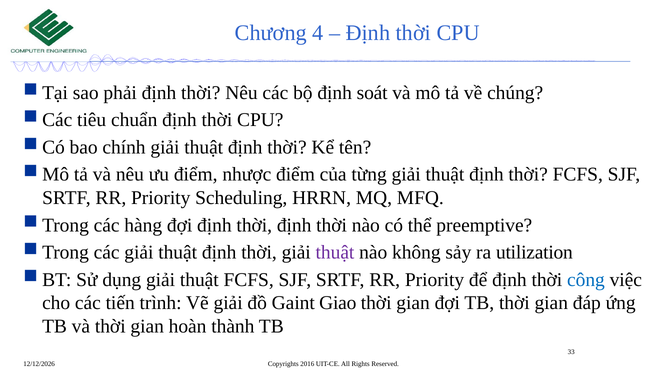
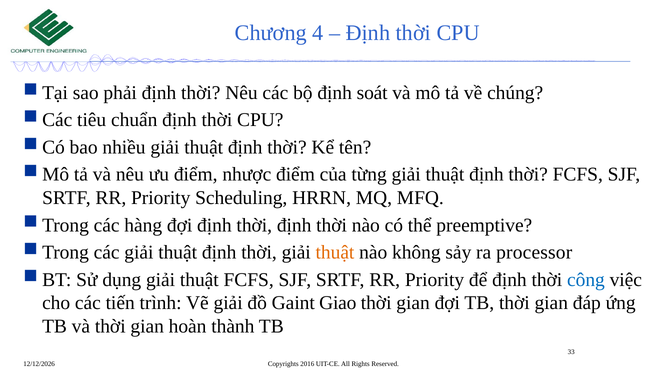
chính: chính -> nhiều
thuật at (335, 252) colour: purple -> orange
utilization: utilization -> processor
